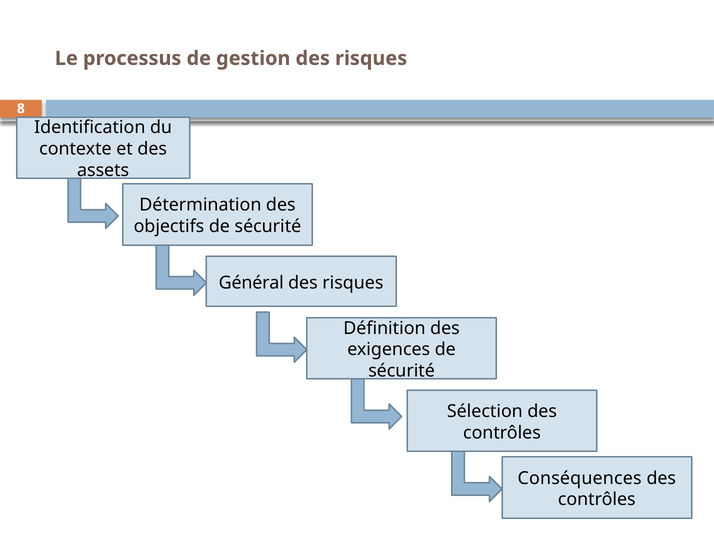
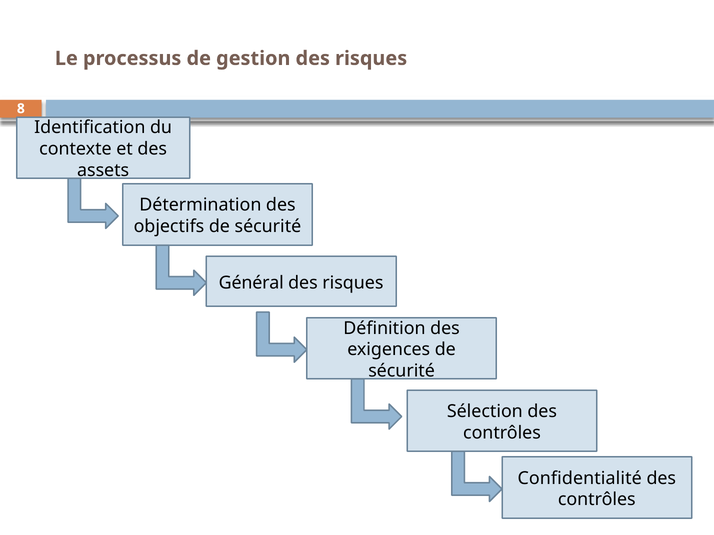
Conséquences: Conséquences -> Confidentialité
